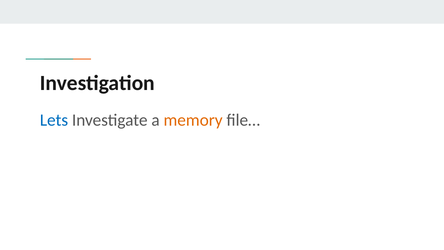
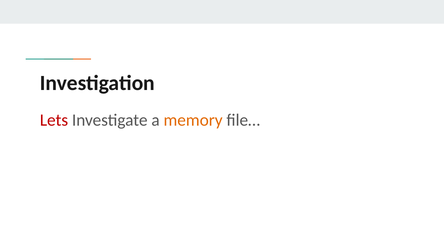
Lets colour: blue -> red
